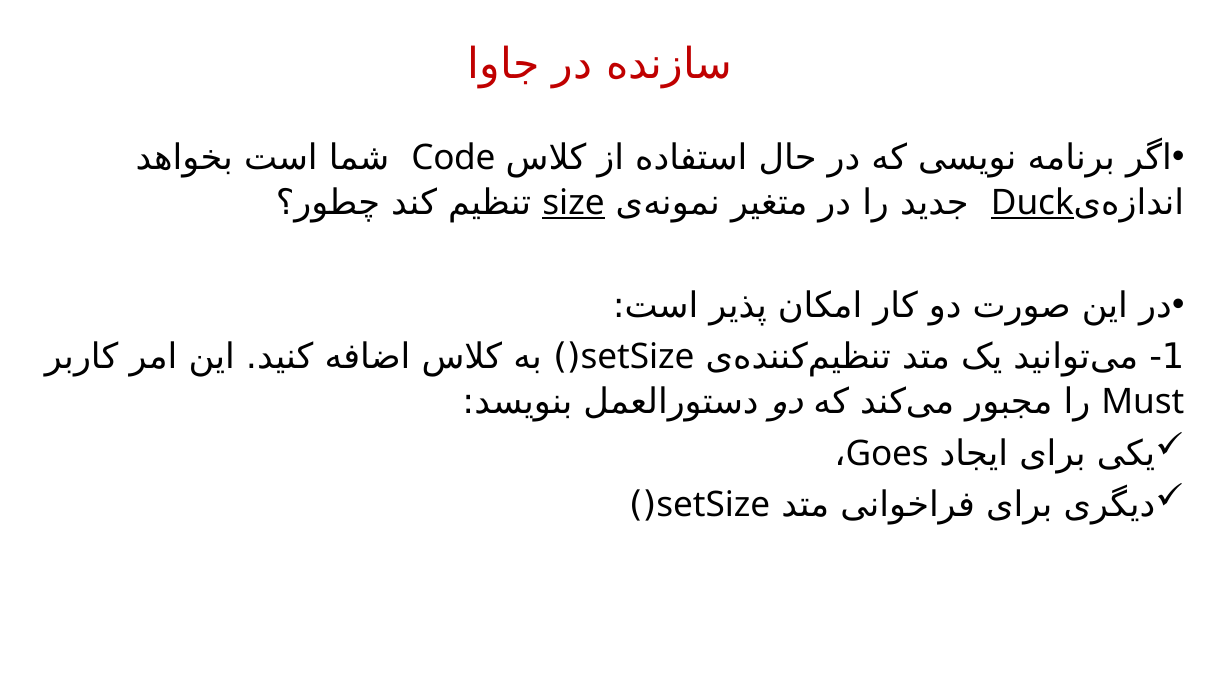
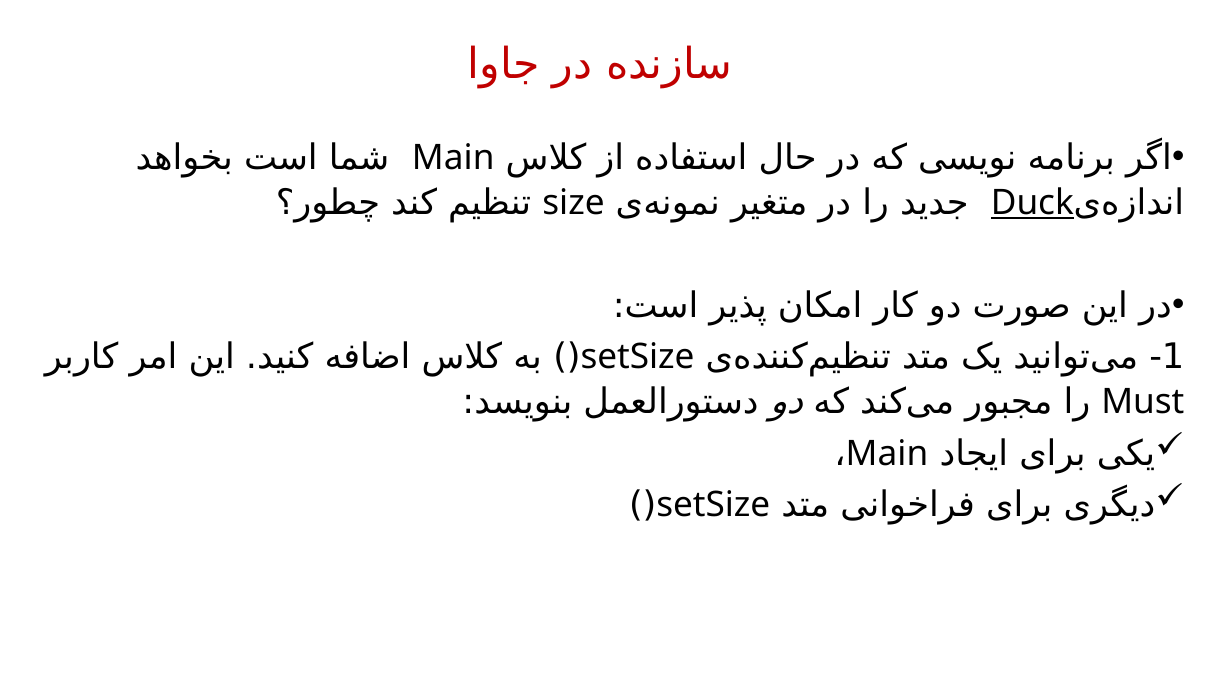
Code at (453, 158): Code -> Main
size underline: present -> none
Goes at (887, 454): Goes -> Main
